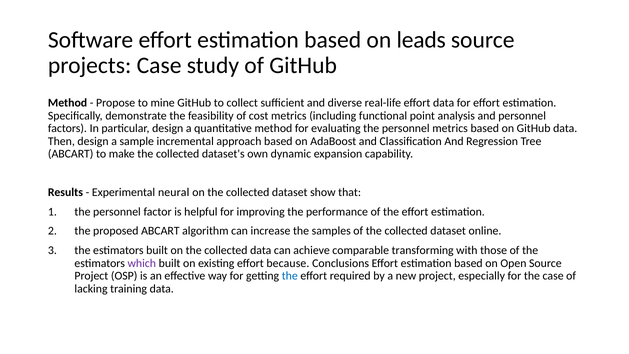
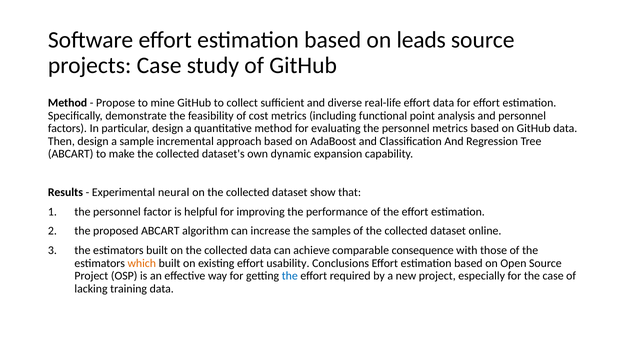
transforming: transforming -> consequence
which colour: purple -> orange
because: because -> usability
